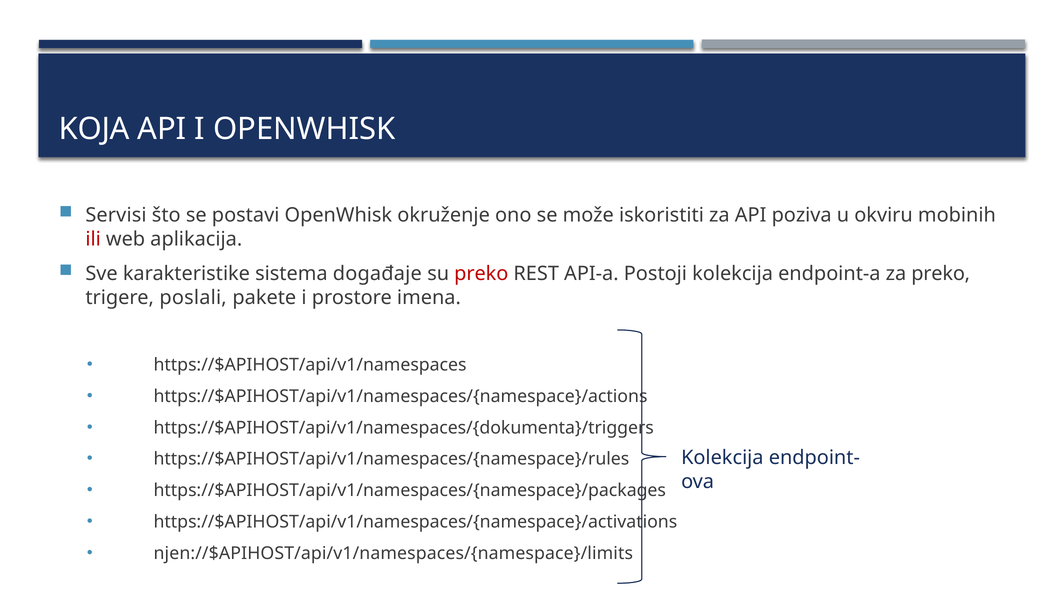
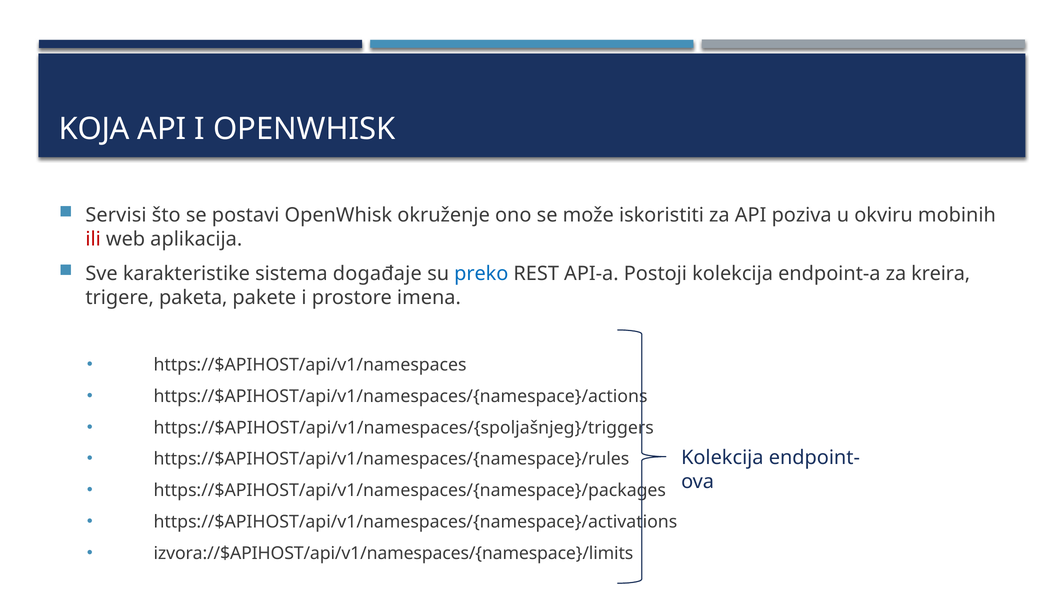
preko at (481, 274) colour: red -> blue
za preko: preko -> kreira
poslali: poslali -> paketa
https://$APIHOST/api/v1/namespaces/{dokumenta}/triggers: https://$APIHOST/api/v1/namespaces/{dokumenta}/triggers -> https://$APIHOST/api/v1/namespaces/{spoljašnjeg}/triggers
njen://$APIHOST/api/v1/namespaces/{namespace}/limits: njen://$APIHOST/api/v1/namespaces/{namespace}/limits -> izvora://$APIHOST/api/v1/namespaces/{namespace}/limits
